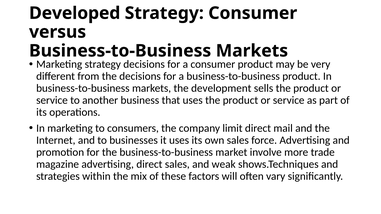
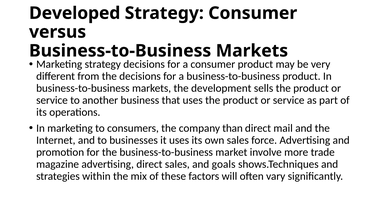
limit: limit -> than
weak: weak -> goals
